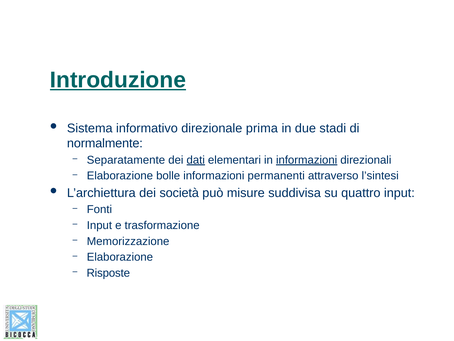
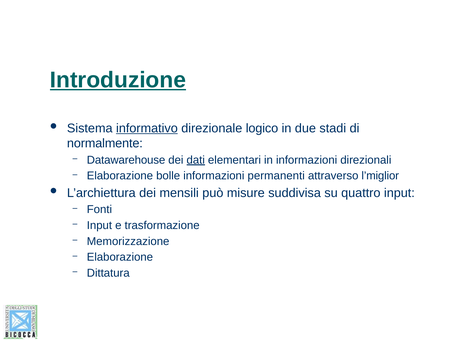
informativo underline: none -> present
prima: prima -> logico
Separatamente: Separatamente -> Datawarehouse
informazioni at (307, 160) underline: present -> none
l’sintesi: l’sintesi -> l’miglior
società: società -> mensili
Risposte: Risposte -> Dittatura
